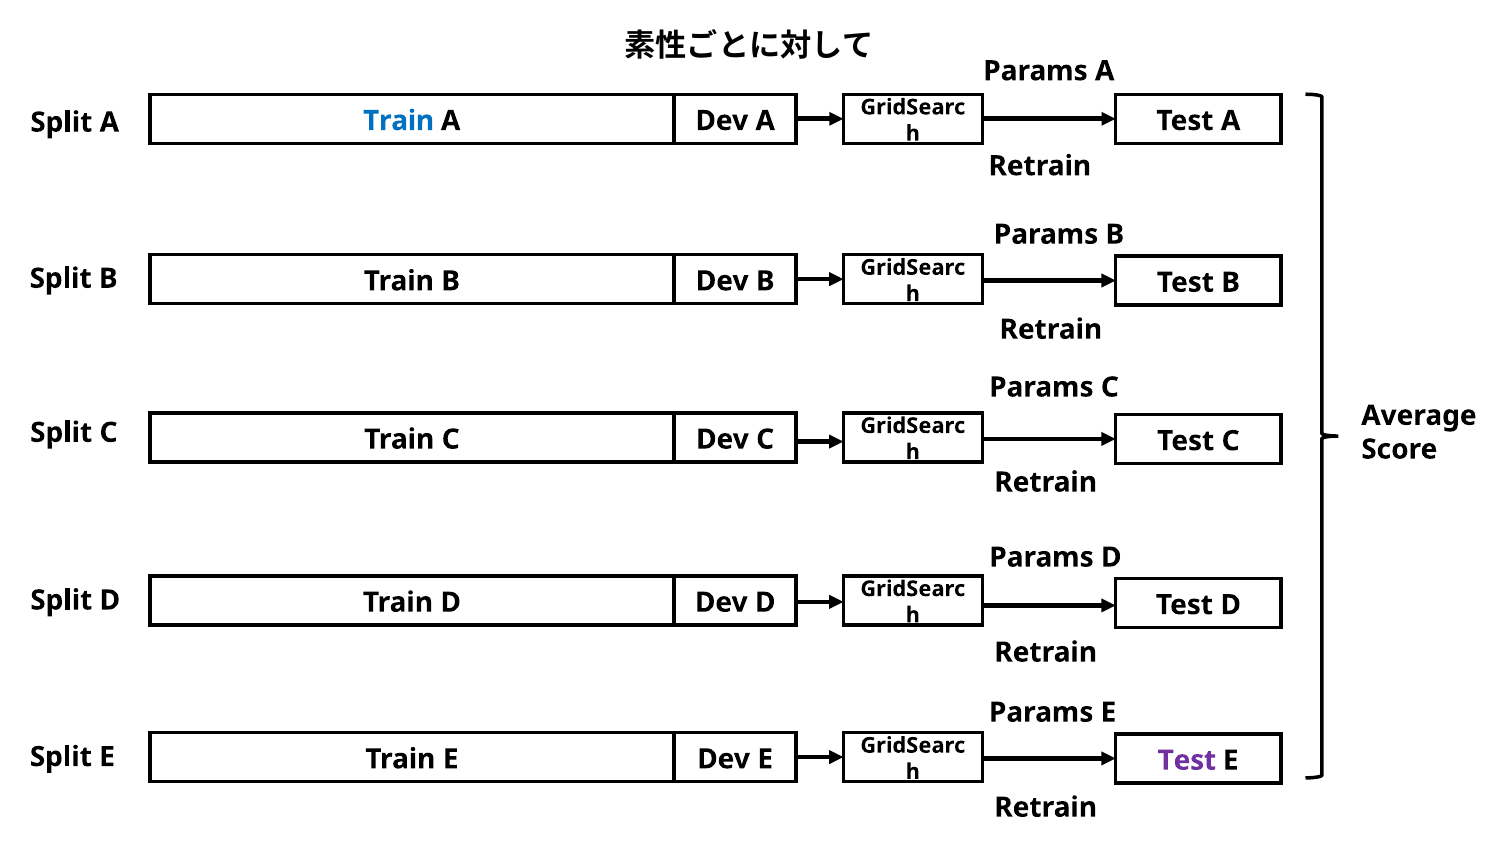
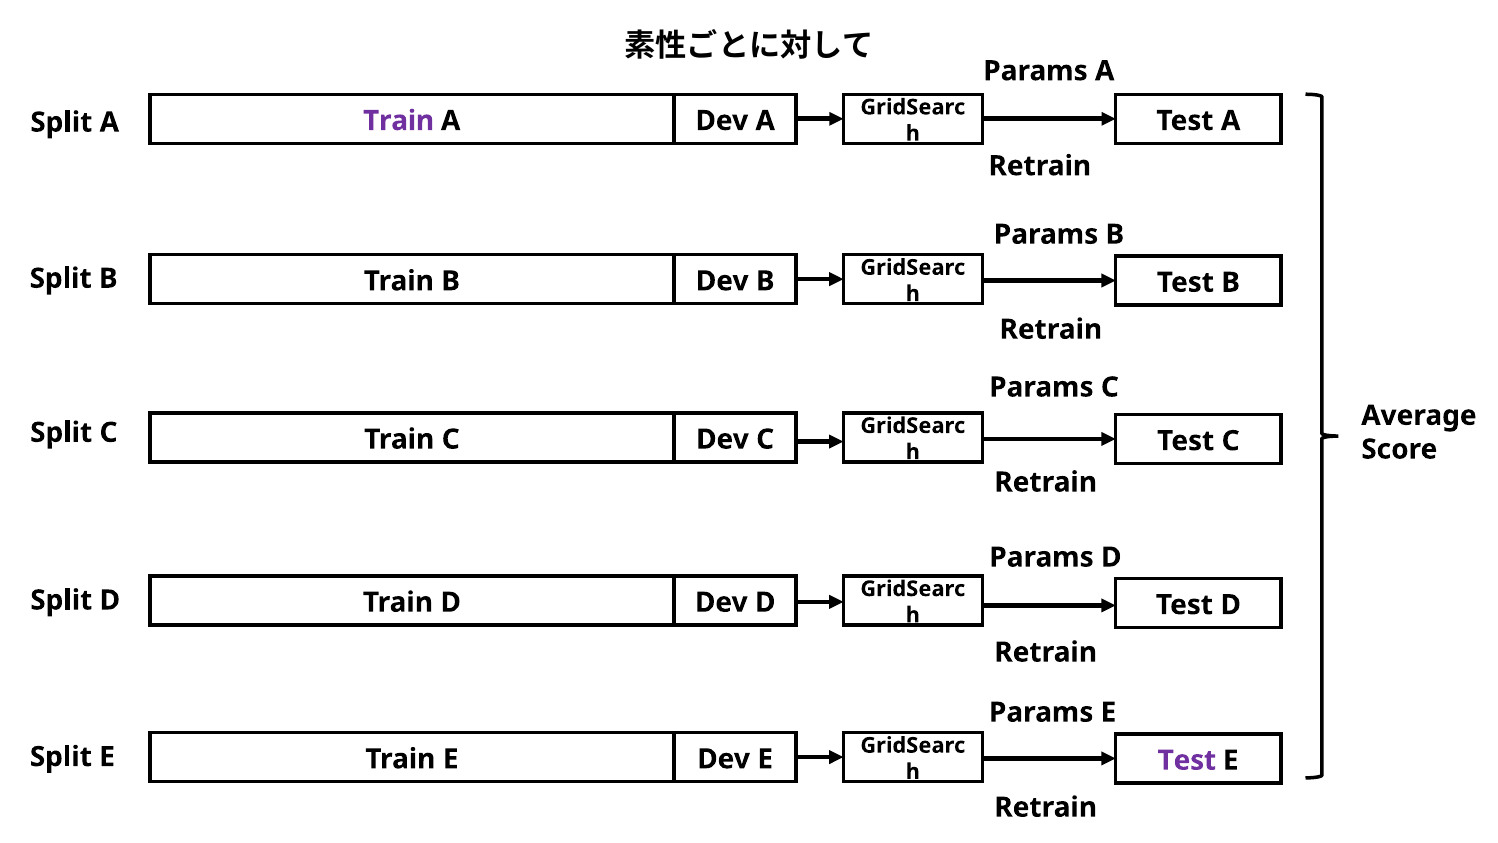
Train at (399, 121) colour: blue -> purple
